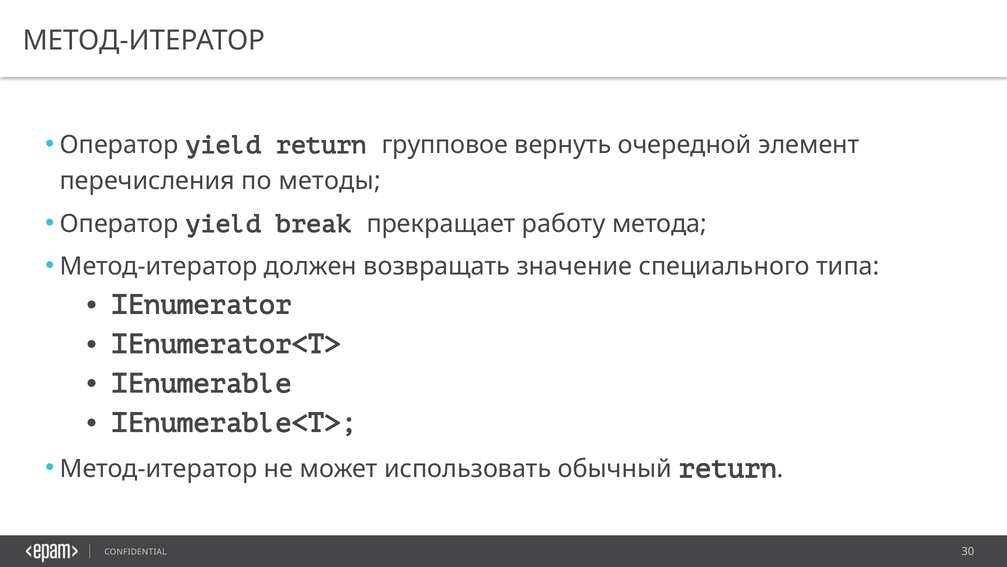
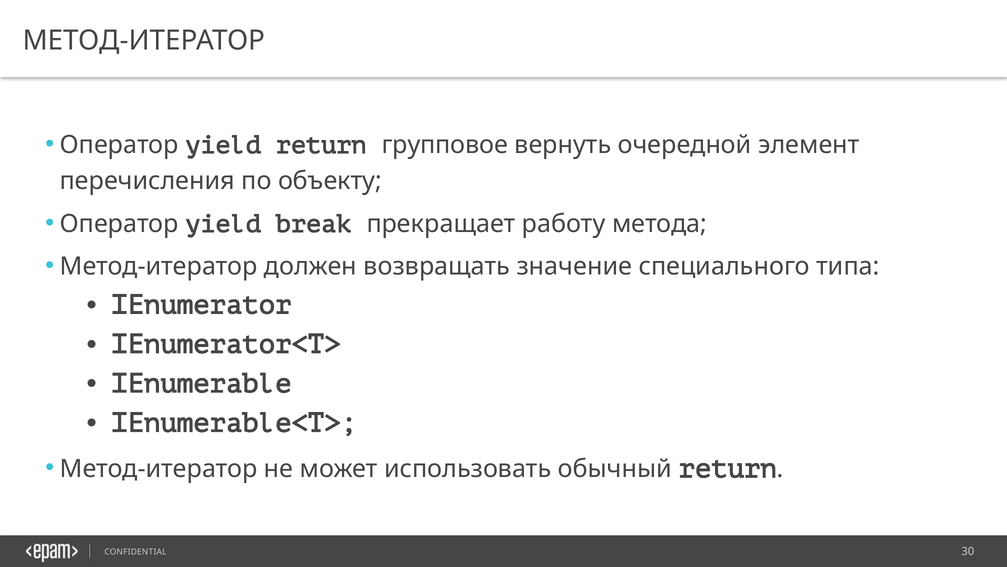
методы: методы -> объекту
